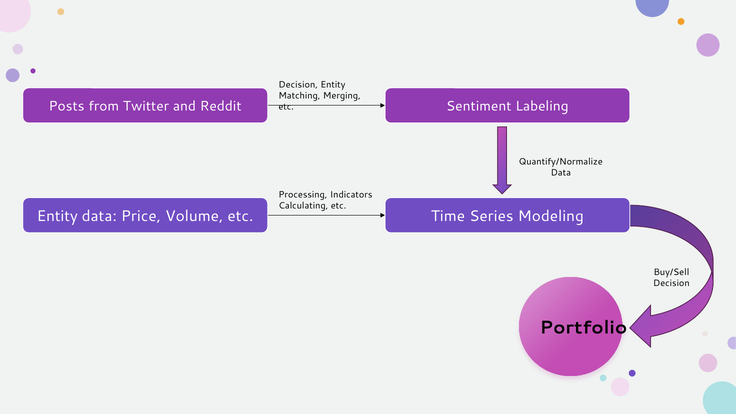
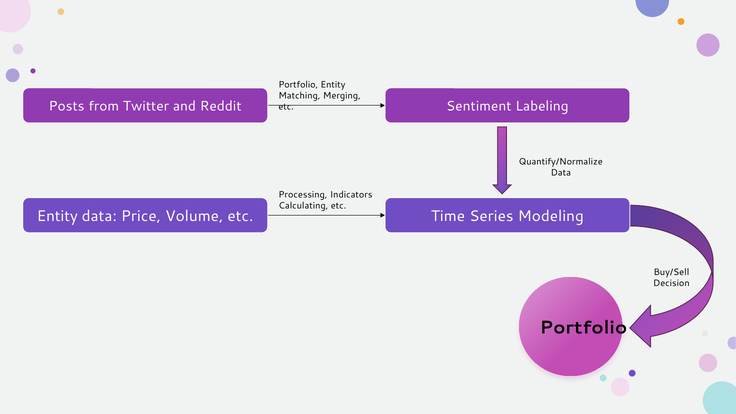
Decision at (298, 85): Decision -> Portfolio
